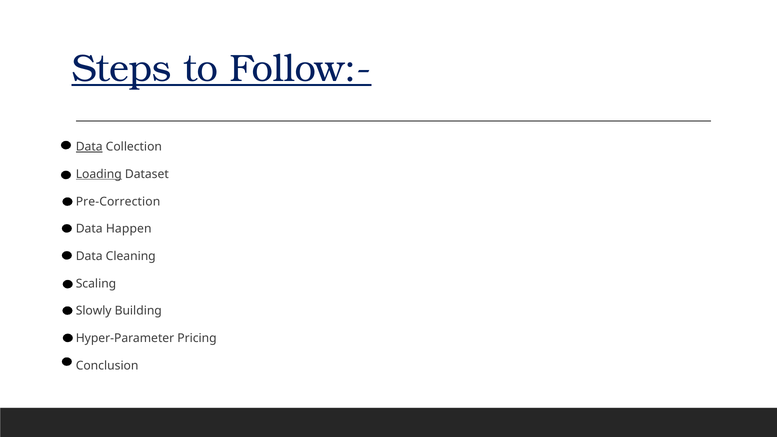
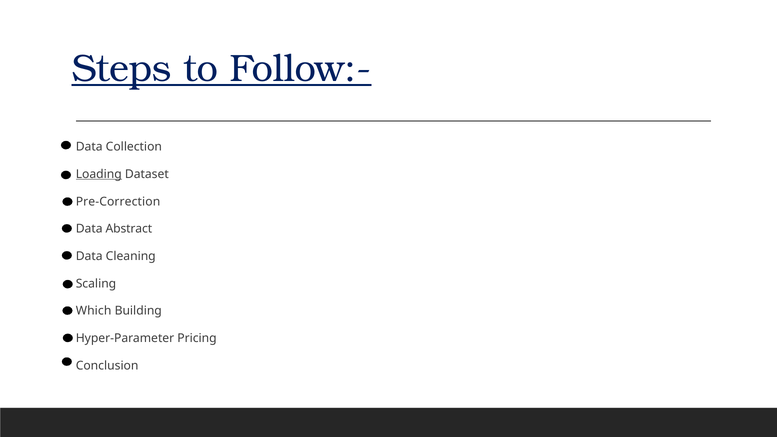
Data at (89, 147) underline: present -> none
Happen: Happen -> Abstract
Slowly: Slowly -> Which
